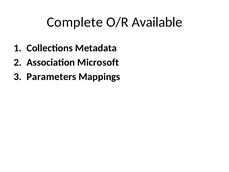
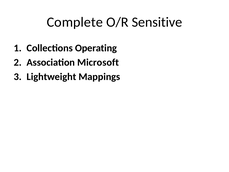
Available: Available -> Sensitive
Metadata: Metadata -> Operating
Parameters: Parameters -> Lightweight
